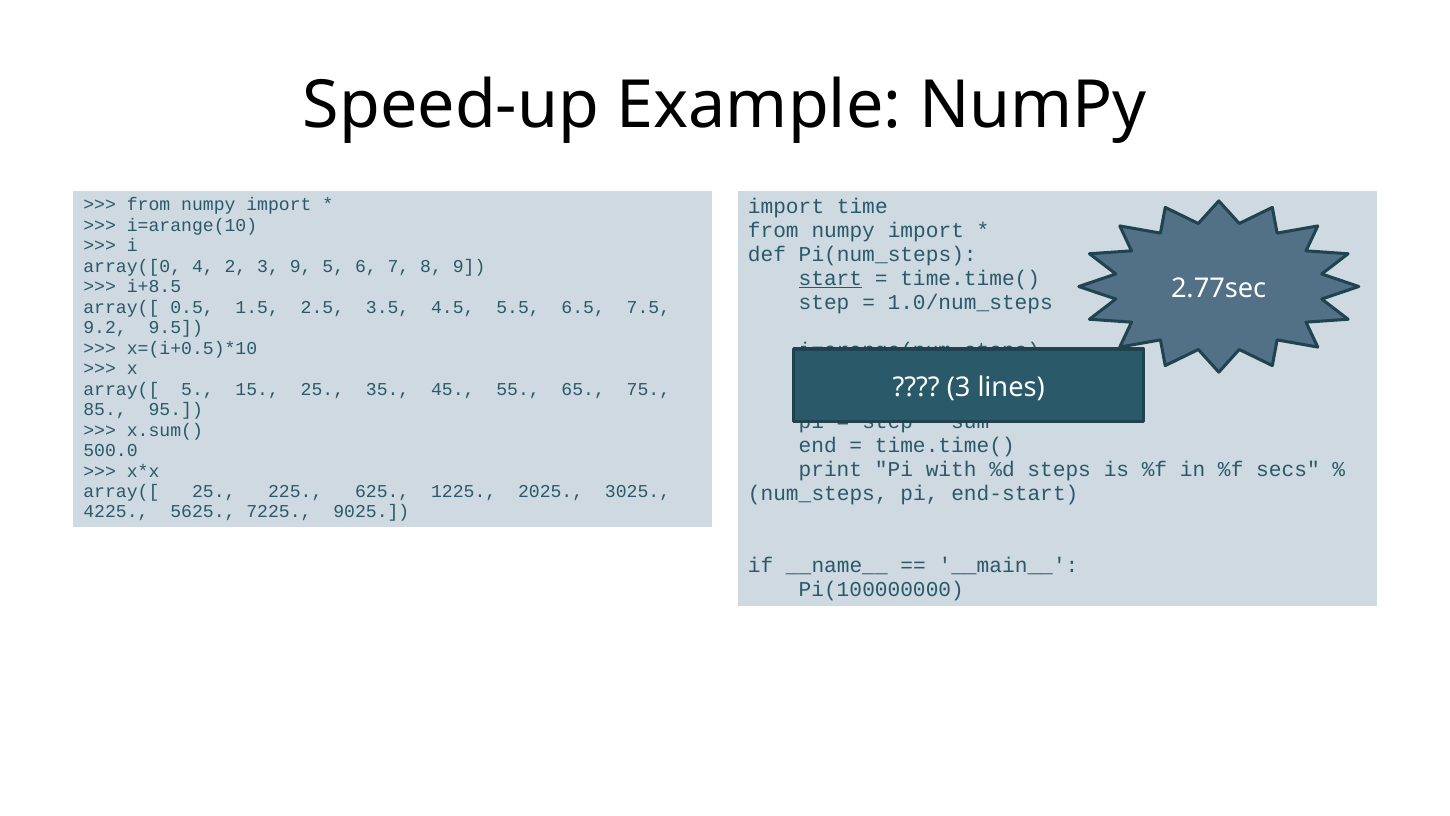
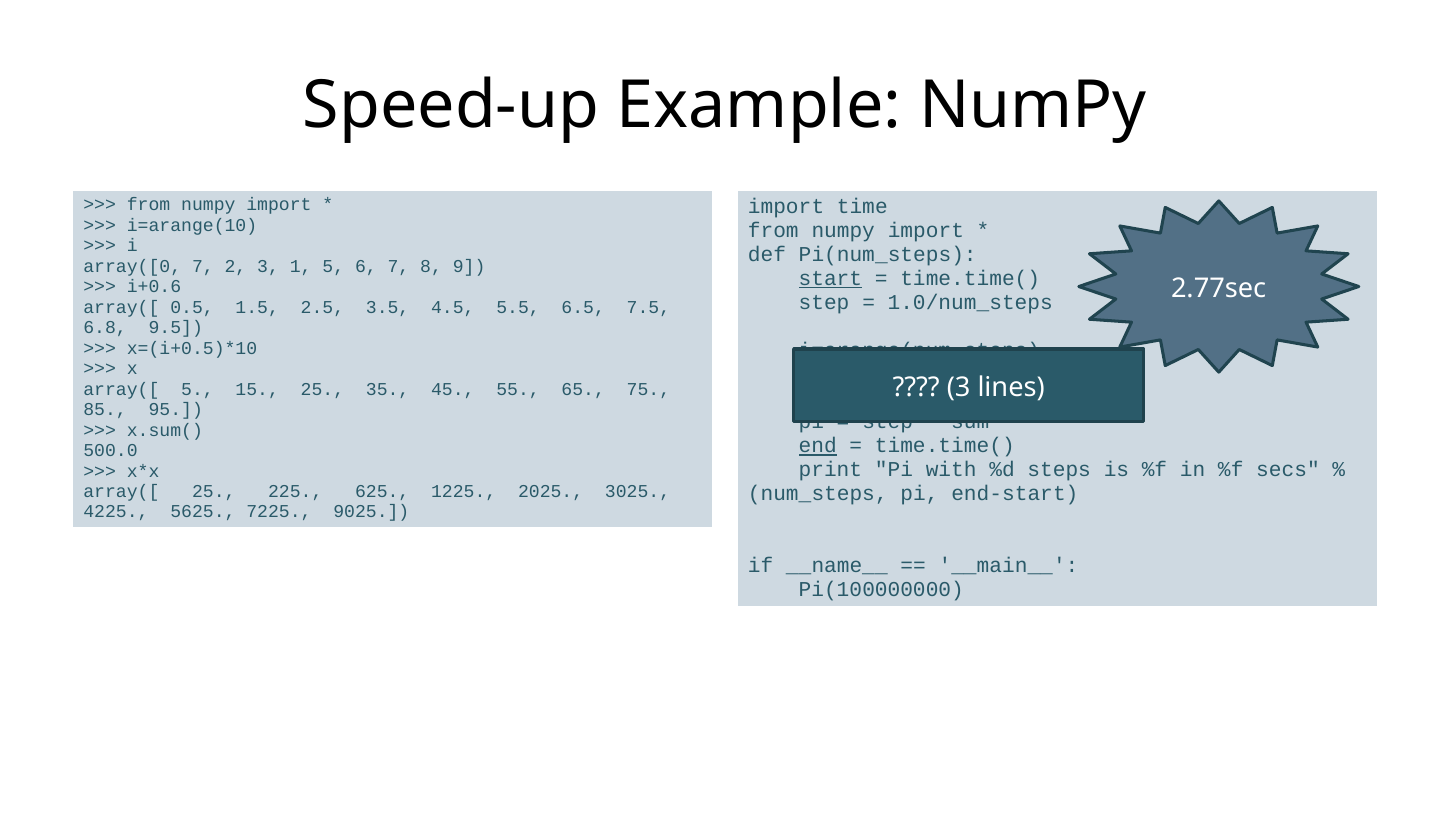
array([0 4: 4 -> 7
3 9: 9 -> 1
i+8.5: i+8.5 -> i+0.6
9.2: 9.2 -> 6.8
end underline: none -> present
